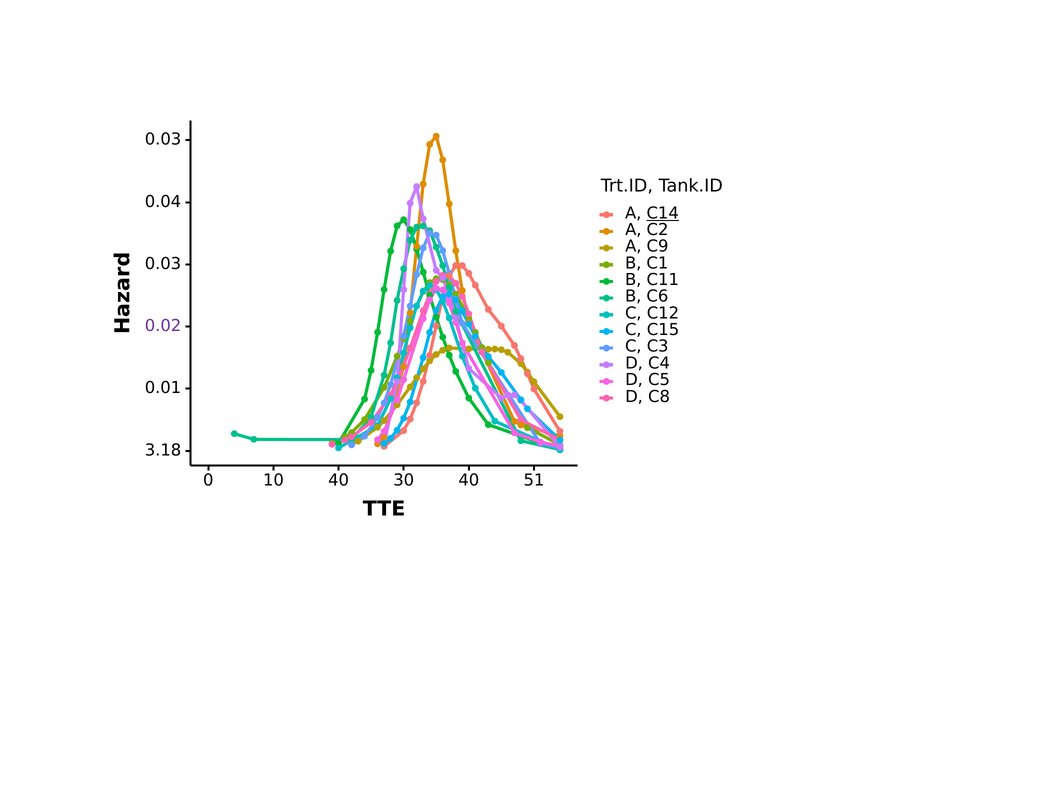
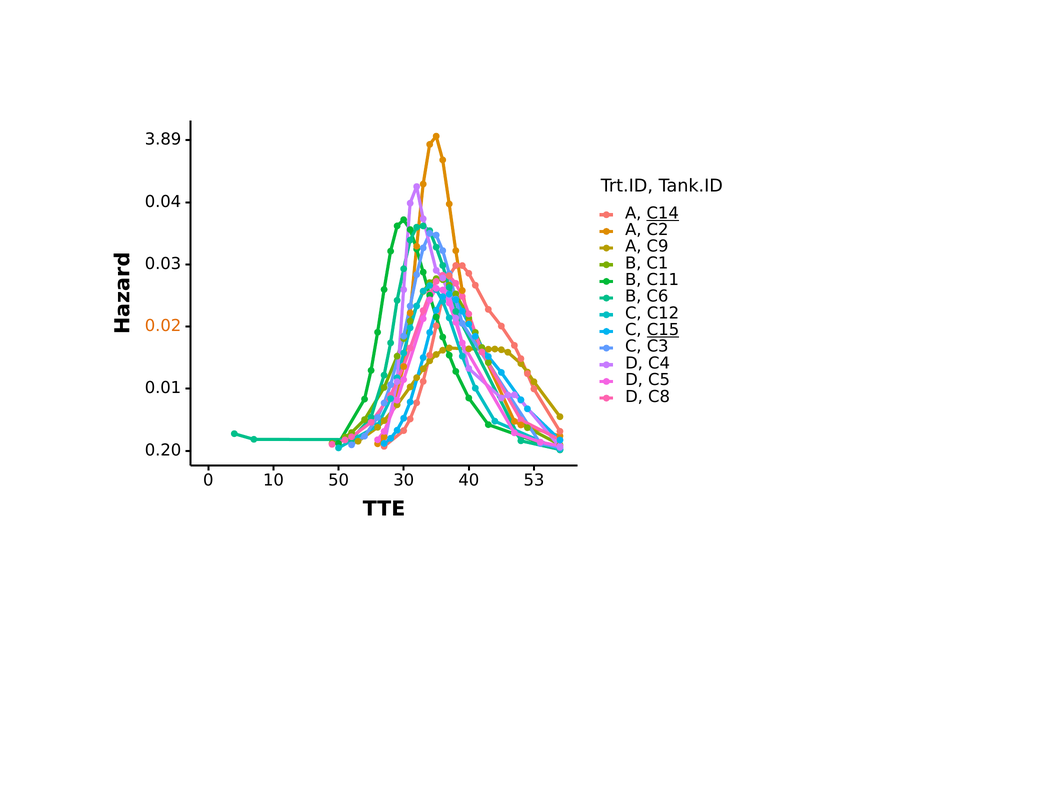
0.03 at (163, 139): 0.03 -> 3.89
0.02 colour: purple -> orange
C15 underline: none -> present
3.18: 3.18 -> 0.20
10 40: 40 -> 50
51: 51 -> 53
